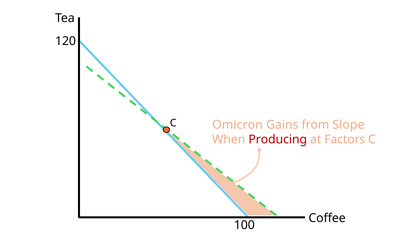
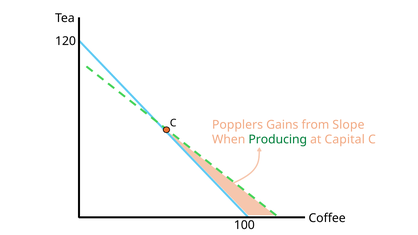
Omicron: Omicron -> Popplers
Producing colour: red -> green
Factors: Factors -> Capital
